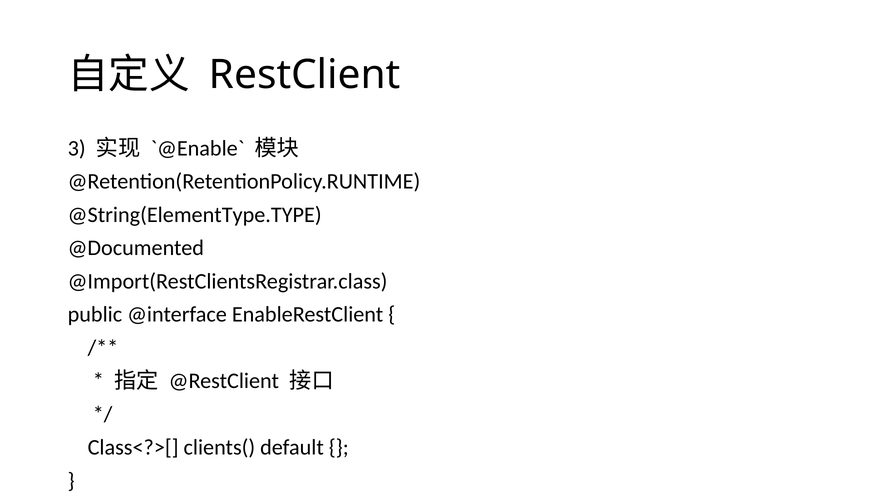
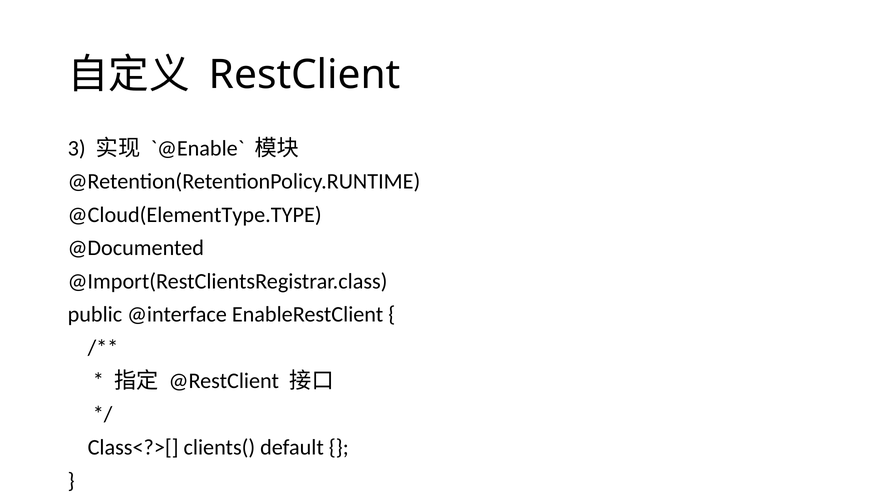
@String(ElementType.TYPE: @String(ElementType.TYPE -> @Cloud(ElementType.TYPE
